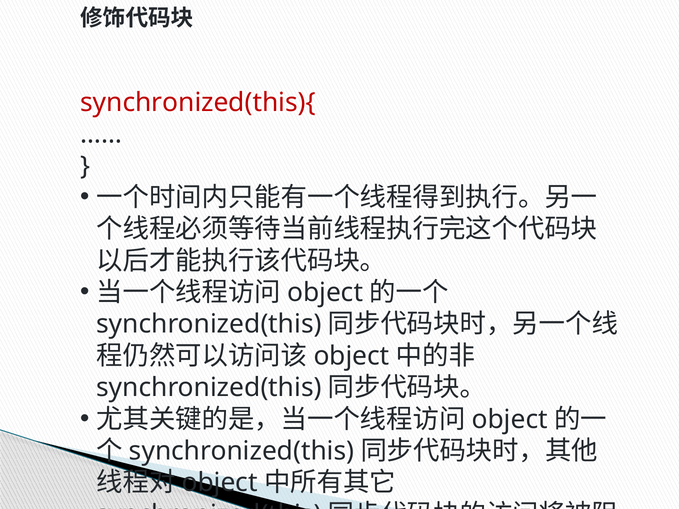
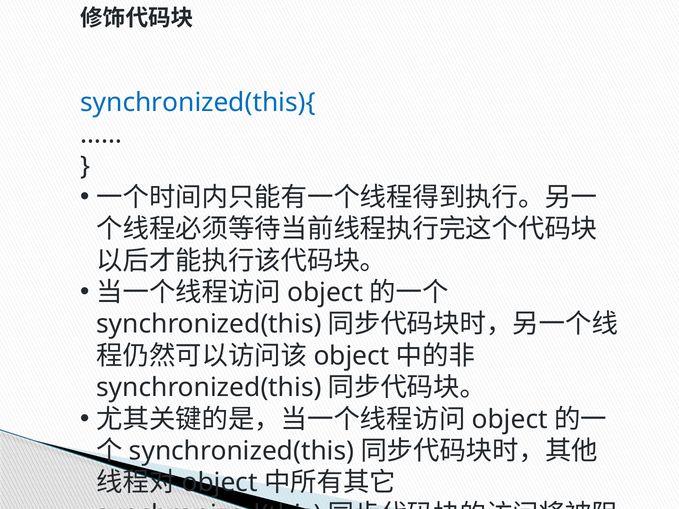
synchronized(this){ colour: red -> blue
